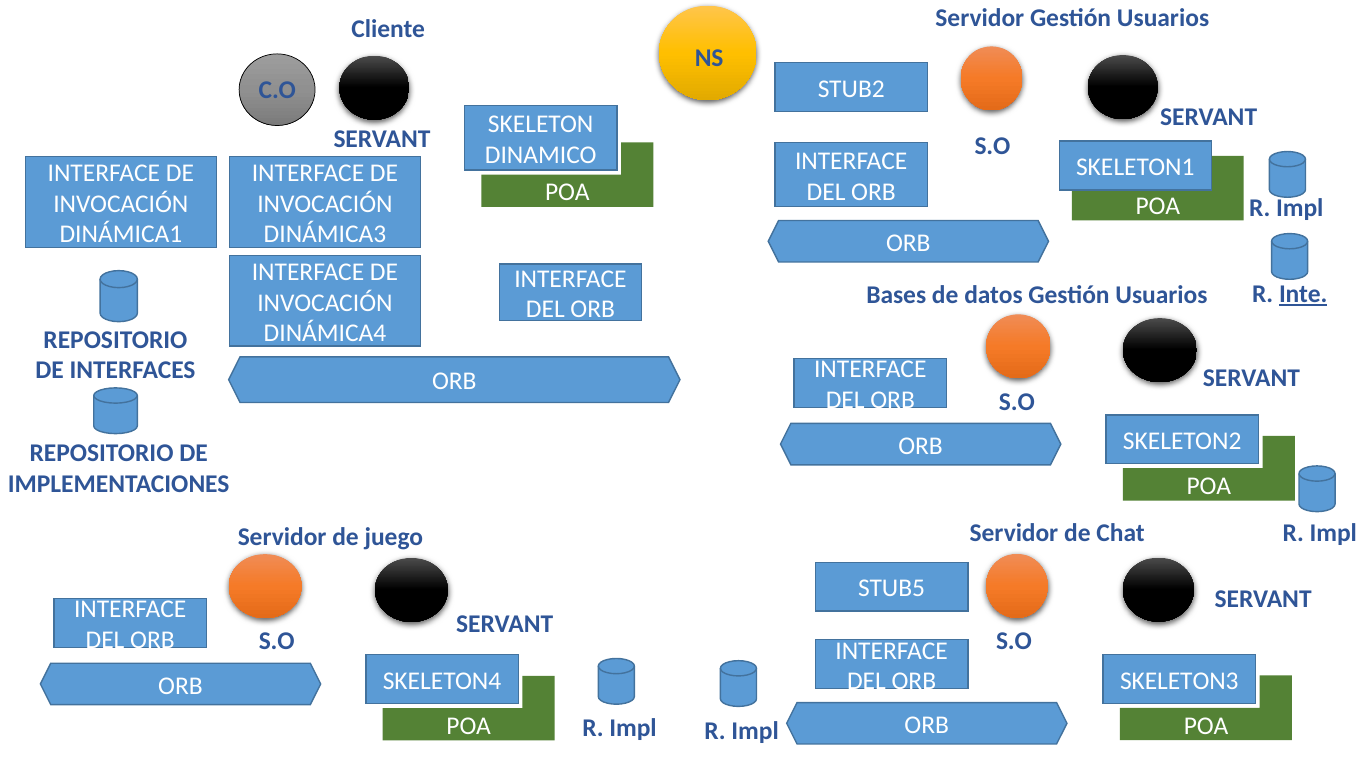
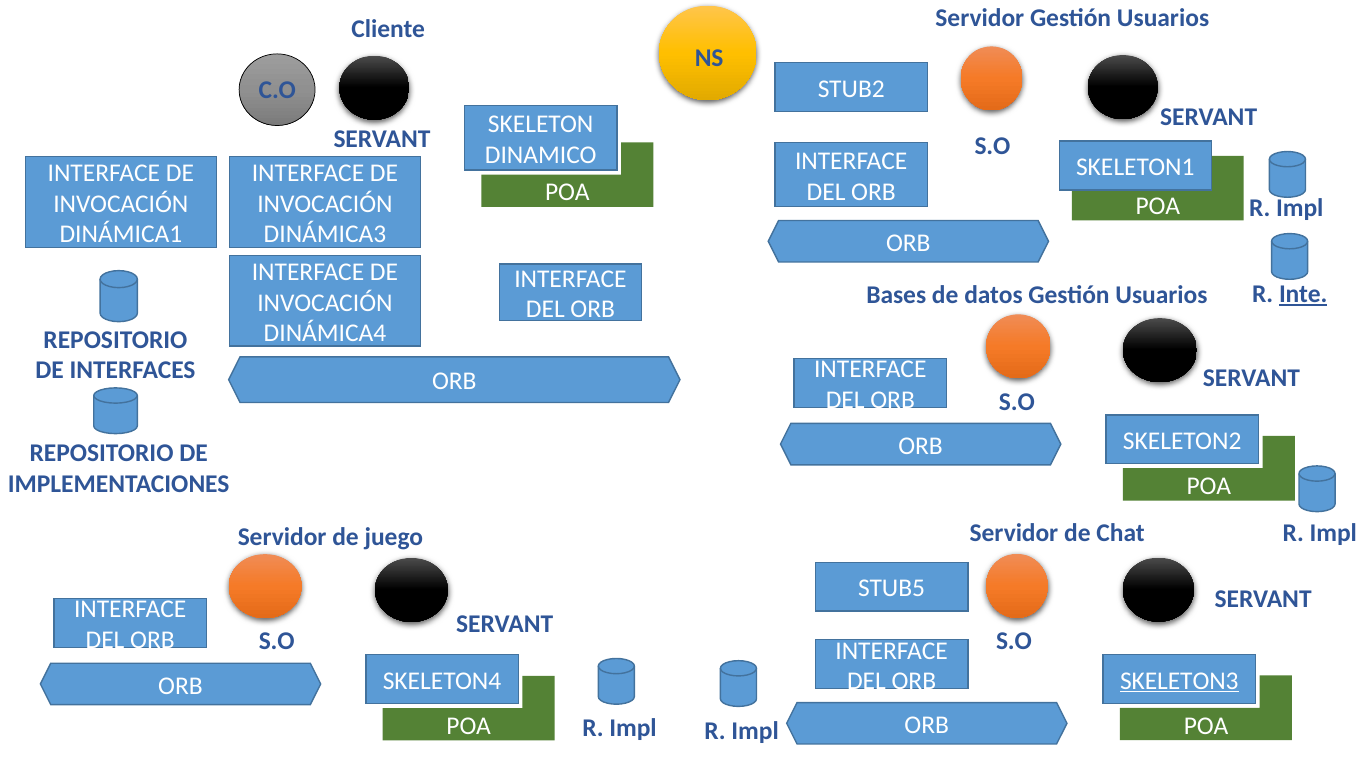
SKELETON3 underline: none -> present
